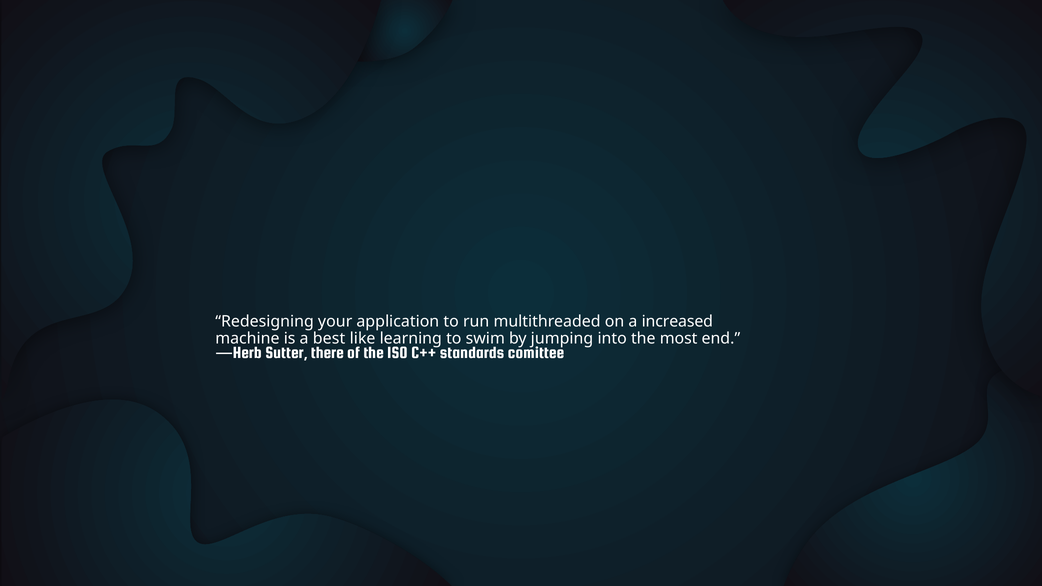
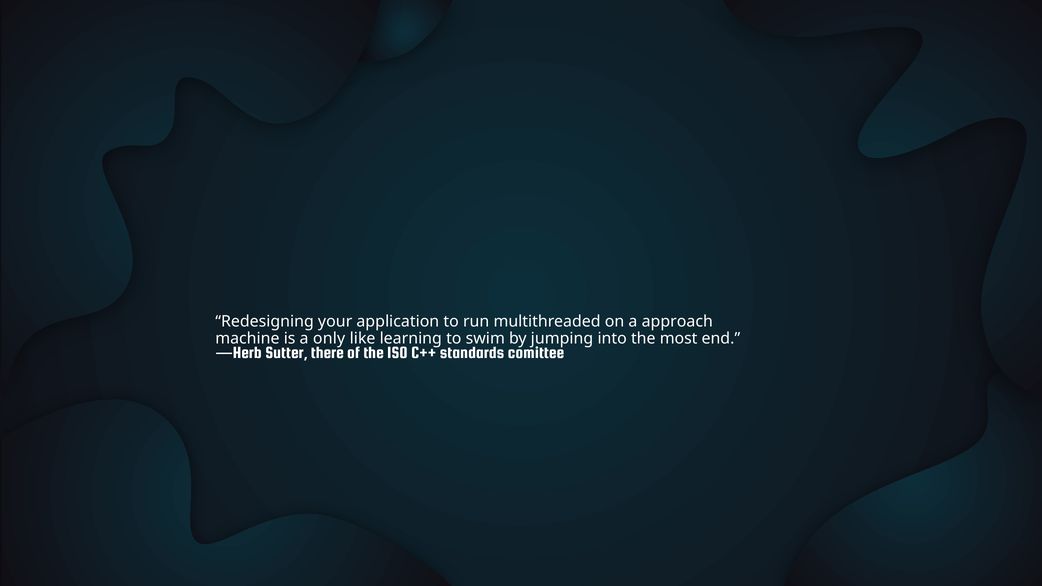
increased: increased -> approach
best: best -> only
